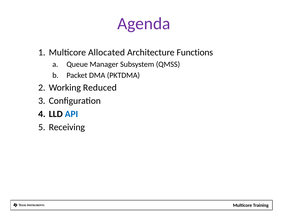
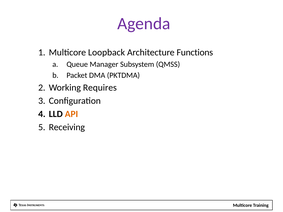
Allocated: Allocated -> Loopback
Reduced: Reduced -> Requires
API colour: blue -> orange
